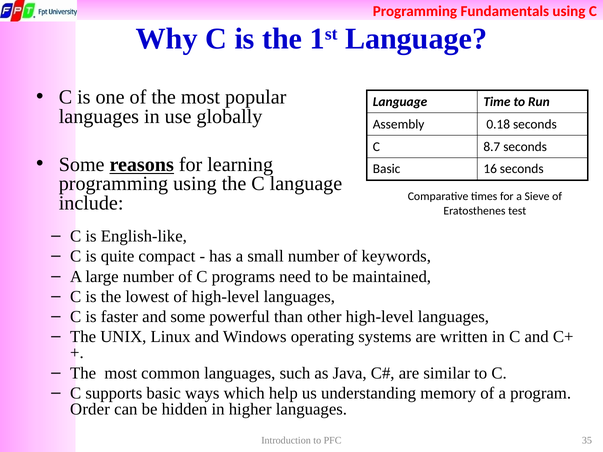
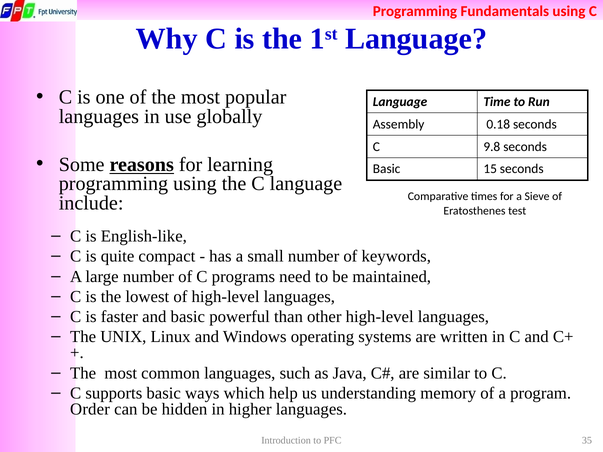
8.7: 8.7 -> 9.8
16: 16 -> 15
and some: some -> basic
